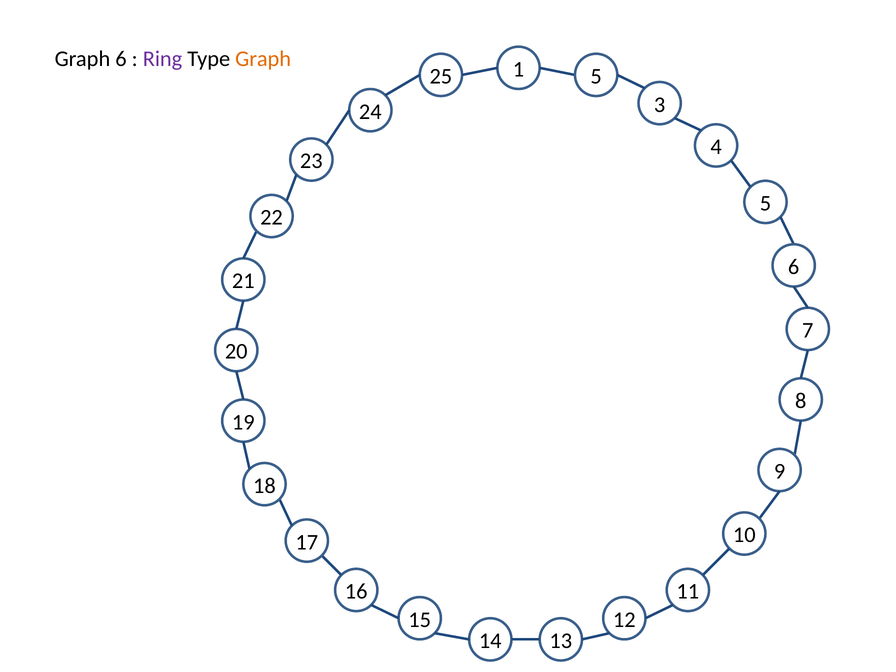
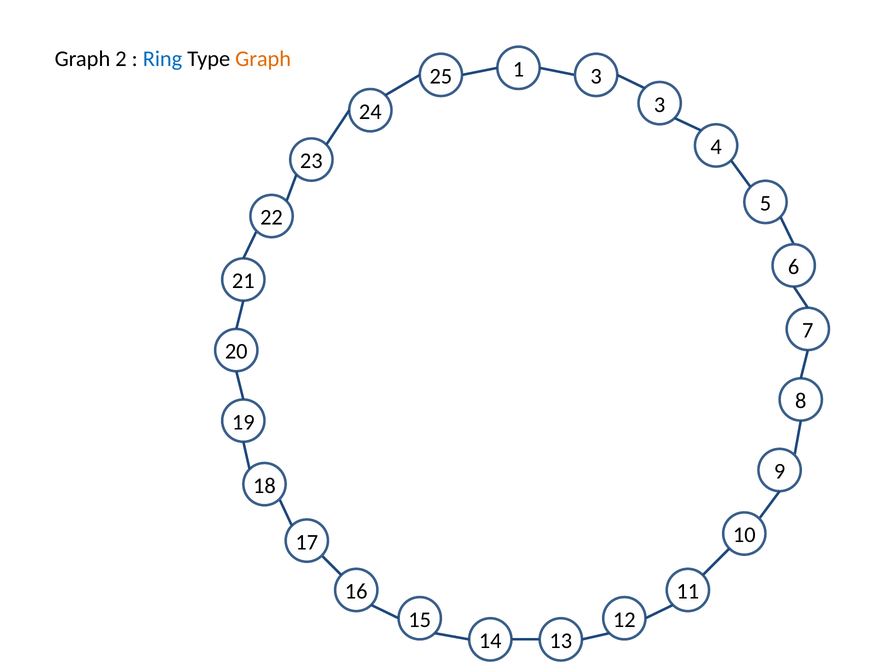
Graph 6: 6 -> 2
Ring colour: purple -> blue
1 5: 5 -> 3
